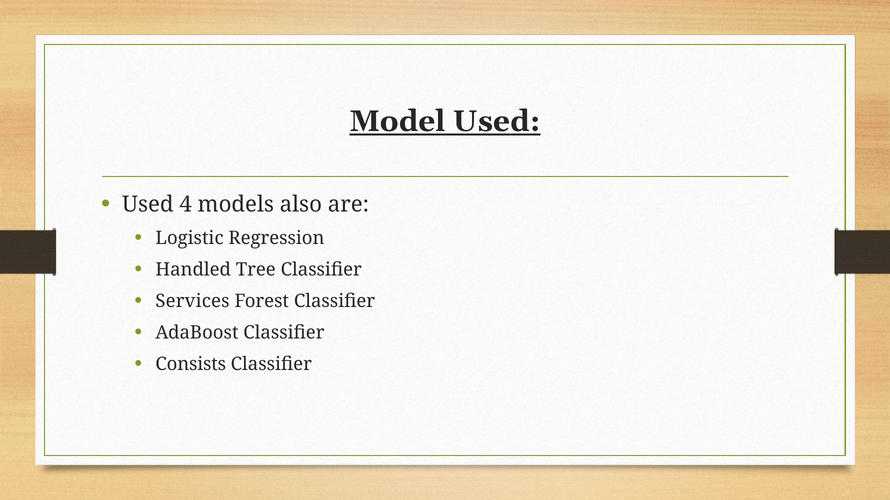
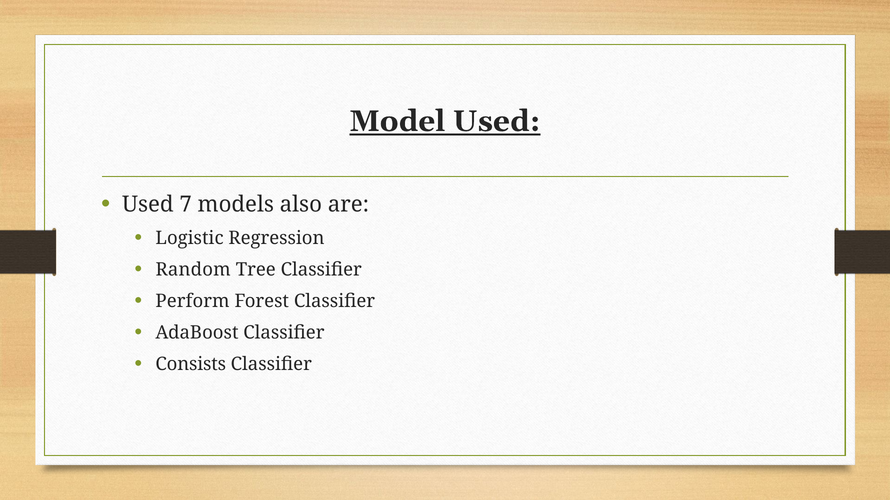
4: 4 -> 7
Handled: Handled -> Random
Services: Services -> Perform
